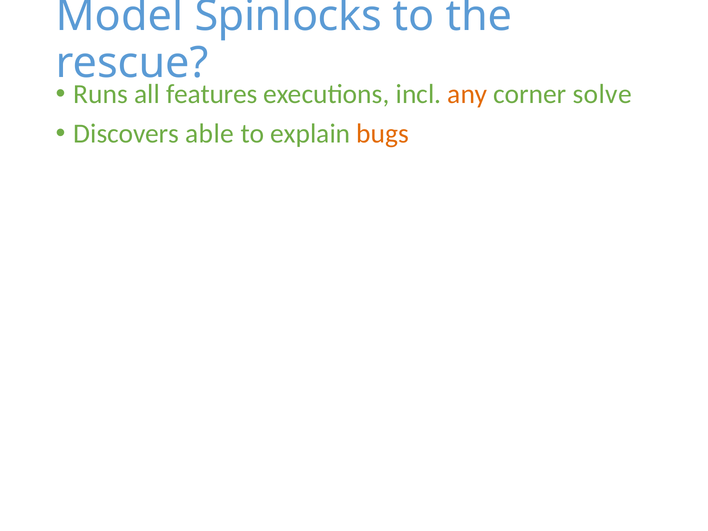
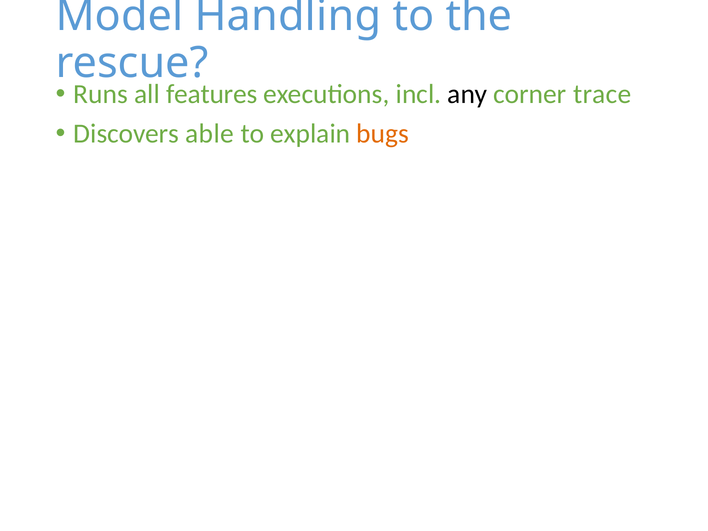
Spinlocks: Spinlocks -> Handling
any colour: orange -> black
solve: solve -> trace
